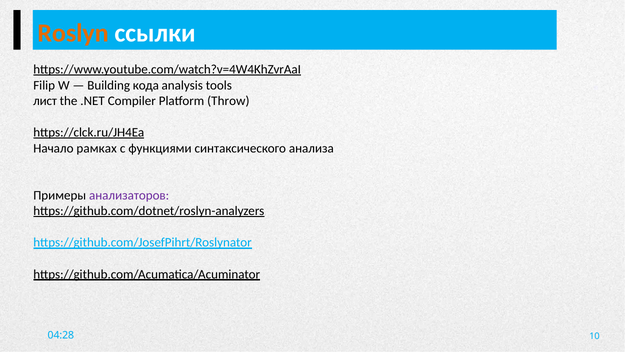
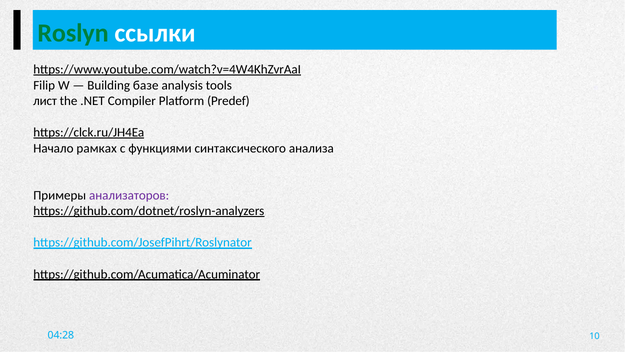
Roslyn colour: orange -> green
кода: кода -> базе
Throw: Throw -> Predef
